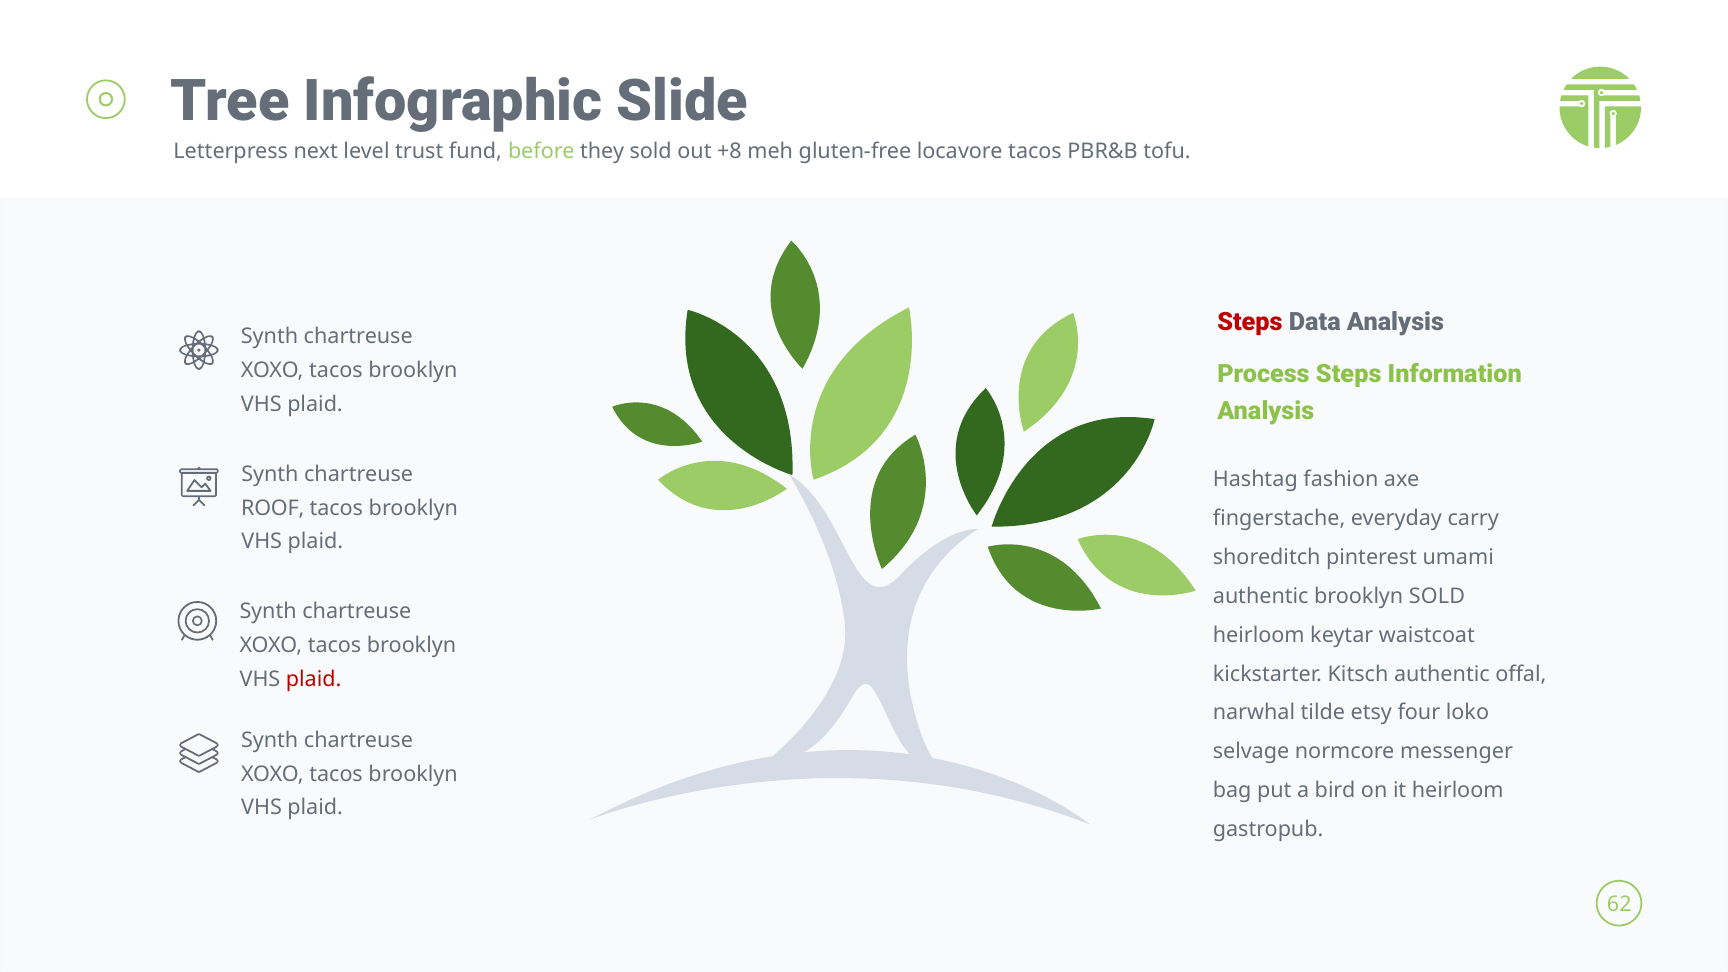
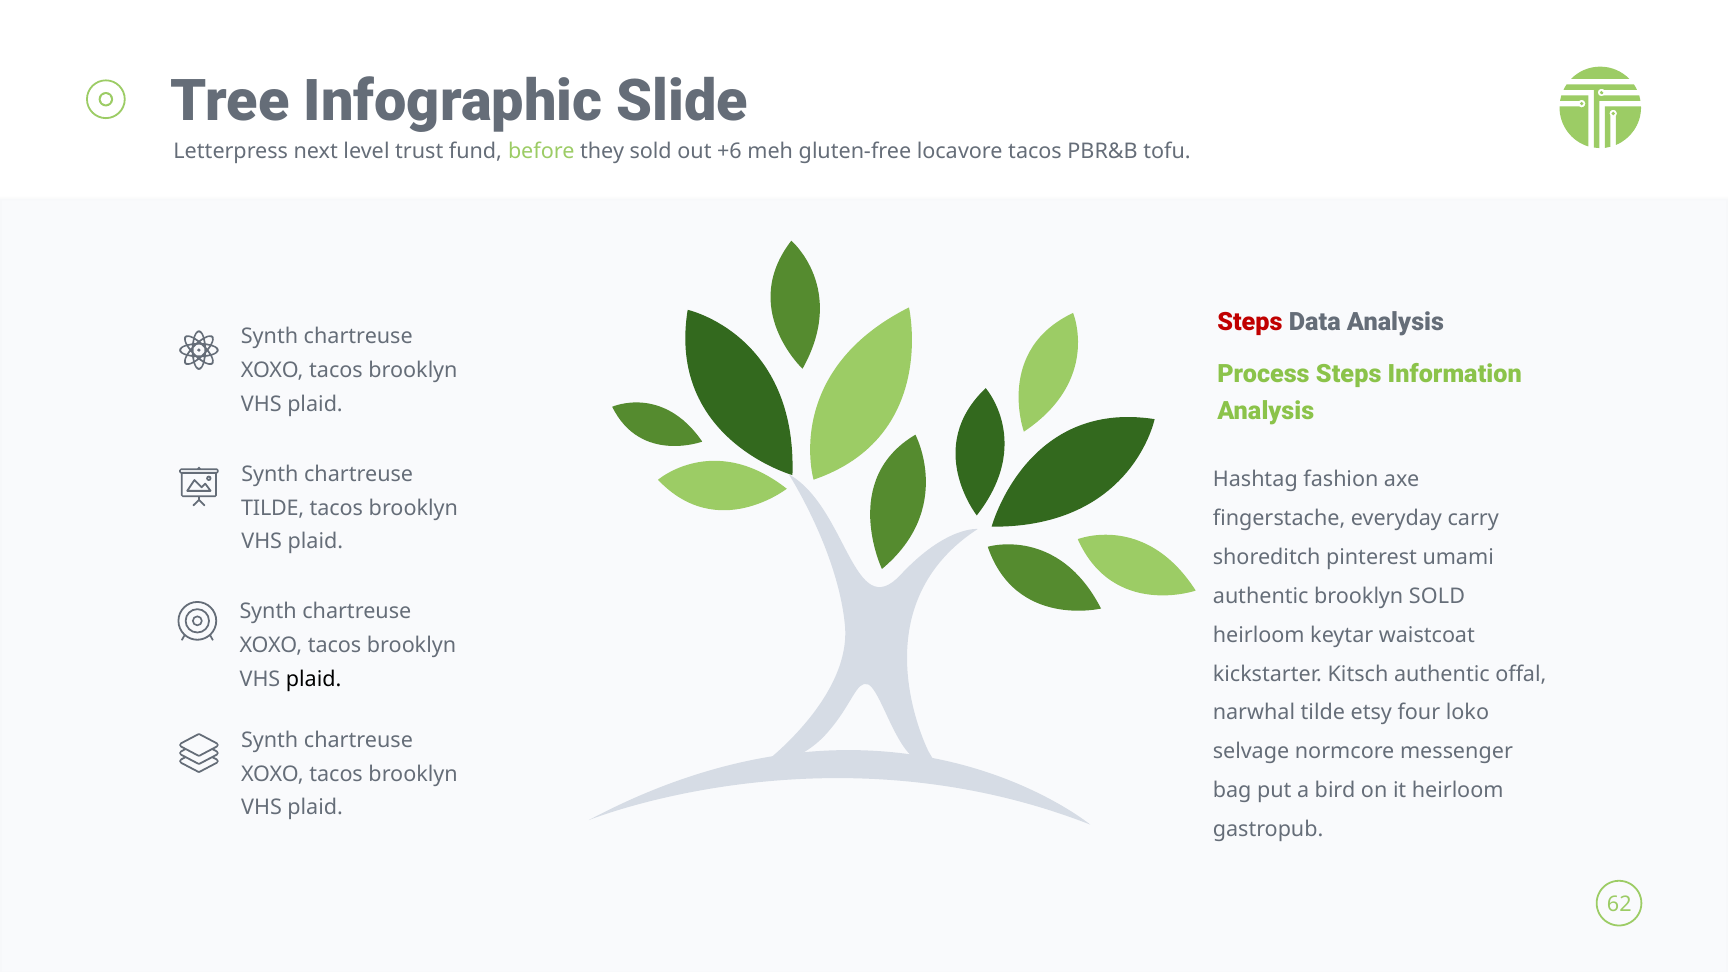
+8: +8 -> +6
ROOF at (273, 508): ROOF -> TILDE
plaid at (314, 679) colour: red -> black
